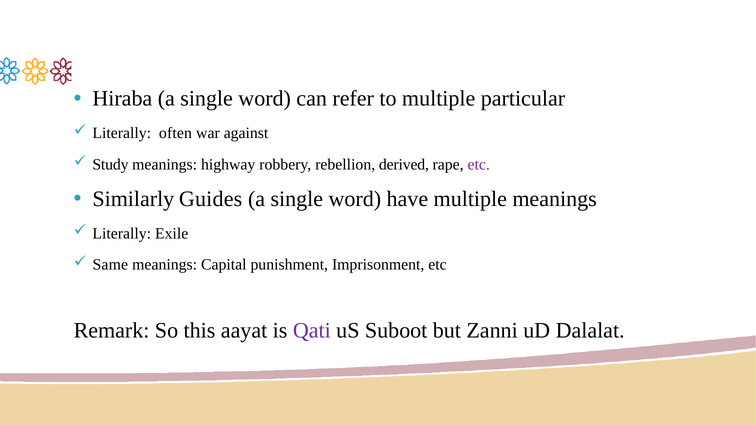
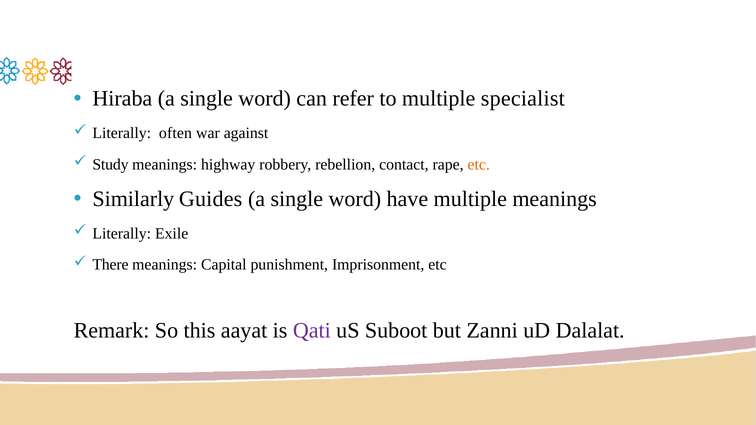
particular: particular -> specialist
derived: derived -> contact
etc at (479, 165) colour: purple -> orange
Same: Same -> There
